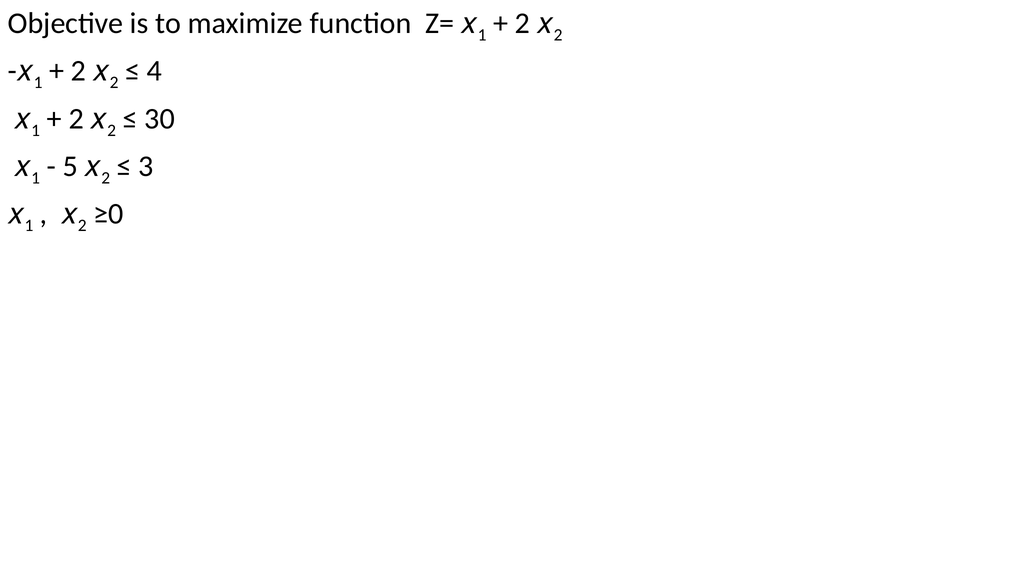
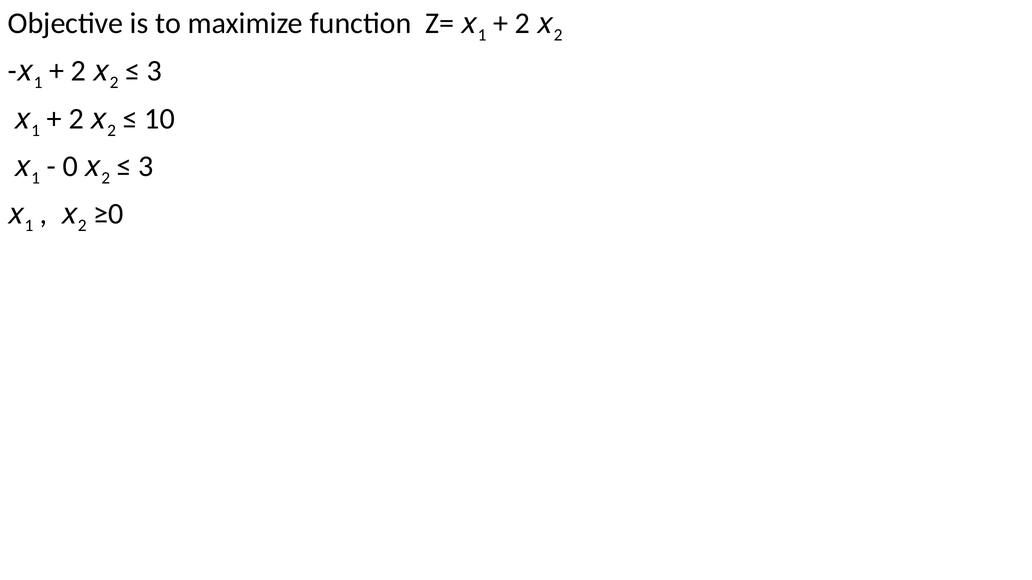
4 at (154, 71): 4 -> 3
30: 30 -> 10
5: 5 -> 0
